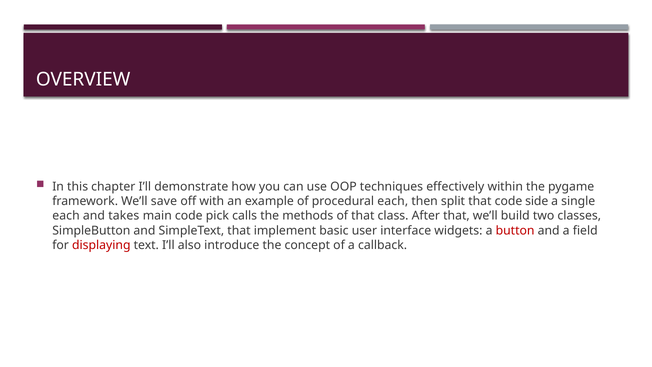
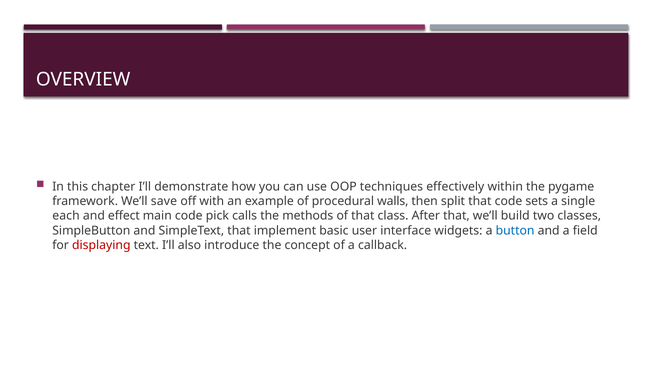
procedural each: each -> walls
side: side -> sets
takes: takes -> effect
button colour: red -> blue
